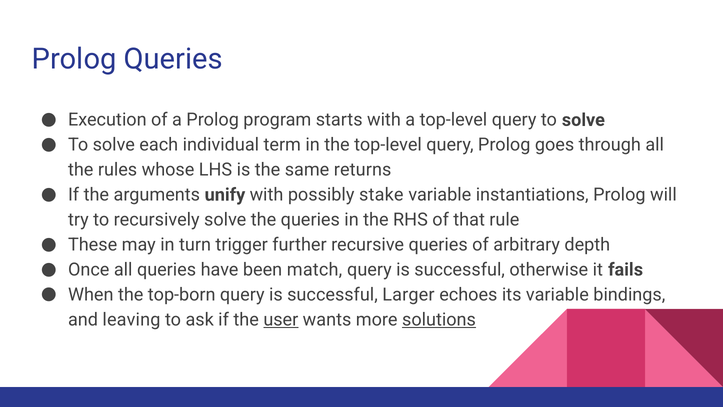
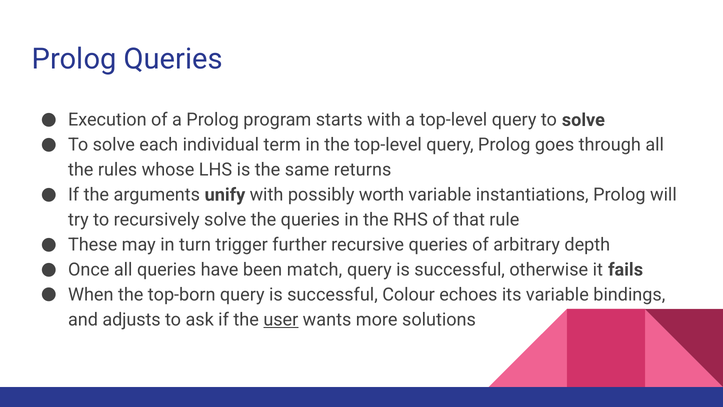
stake: stake -> worth
Larger: Larger -> Colour
leaving: leaving -> adjusts
solutions underline: present -> none
